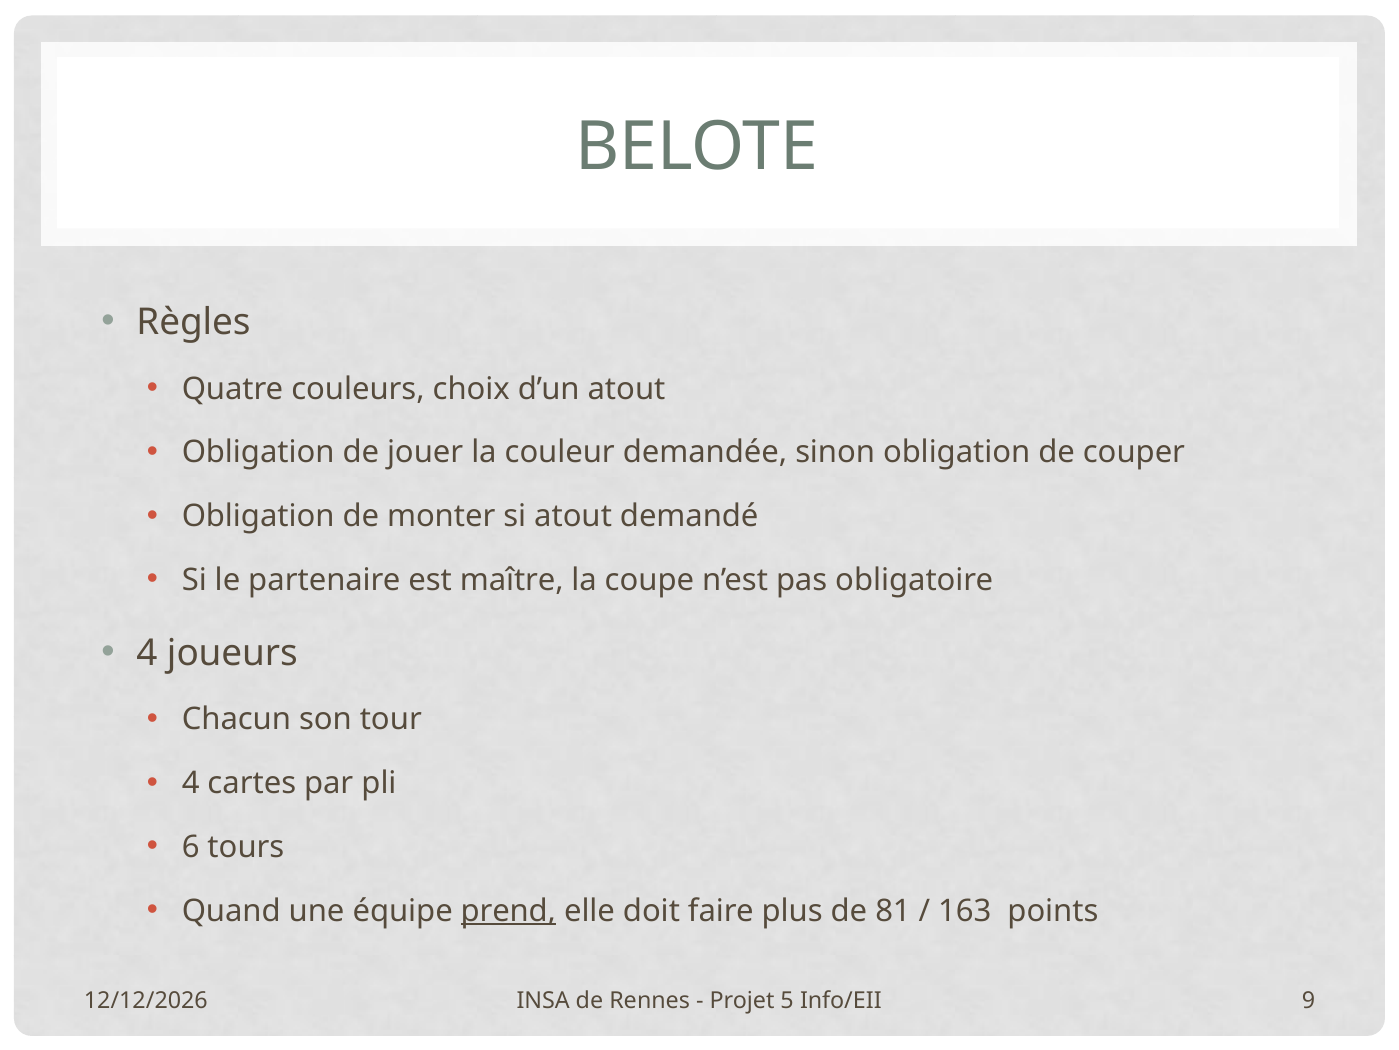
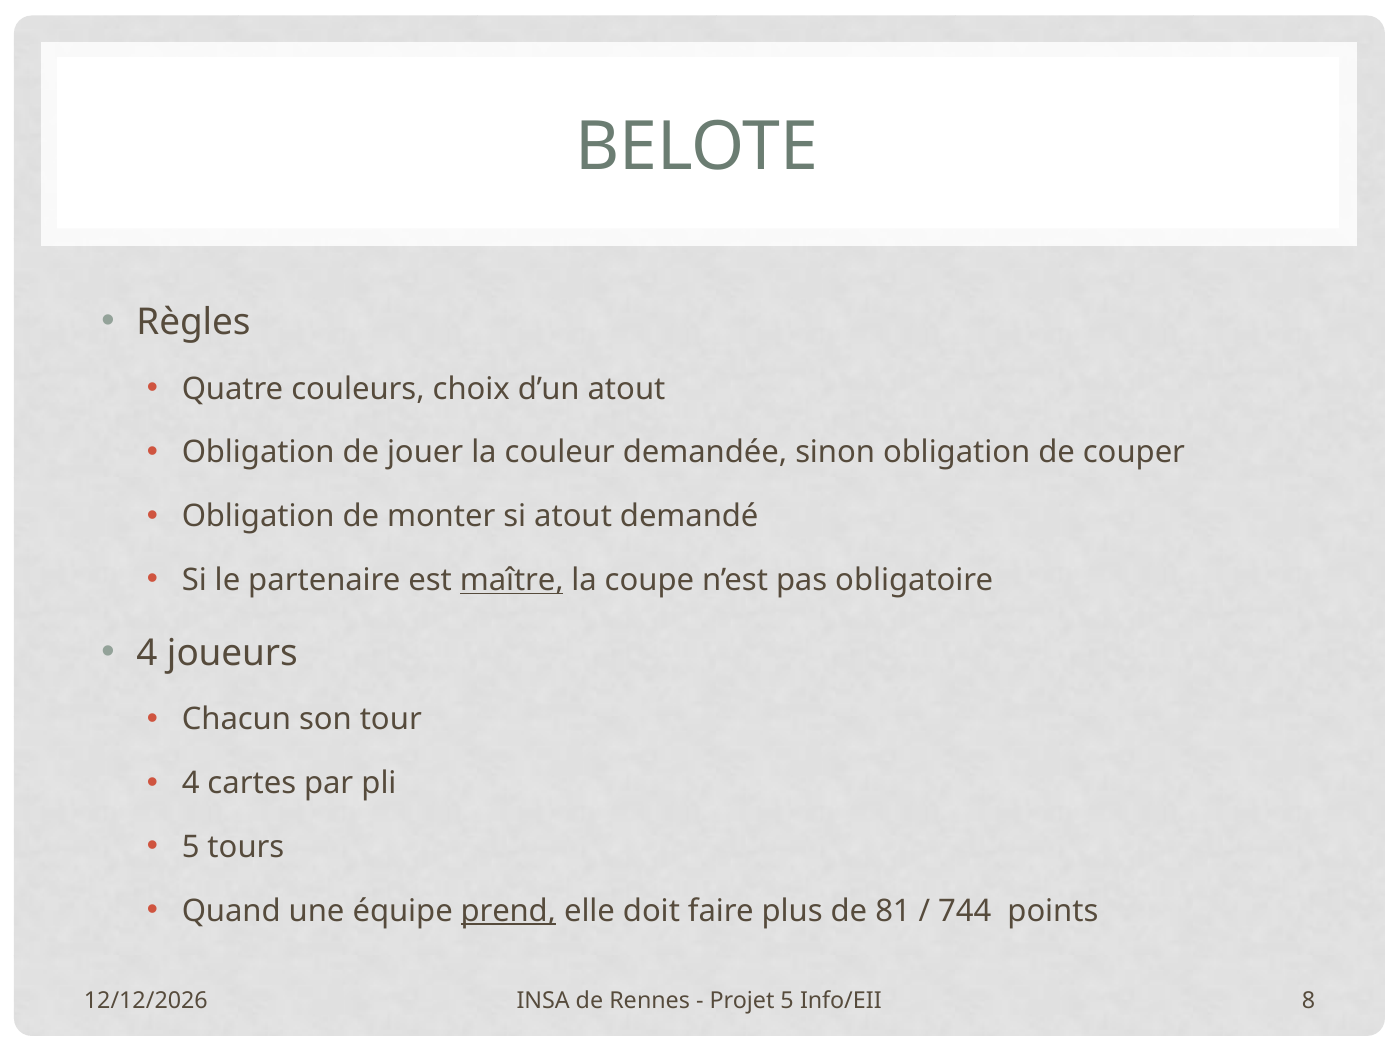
maître underline: none -> present
6 at (191, 846): 6 -> 5
163: 163 -> 744
9: 9 -> 8
